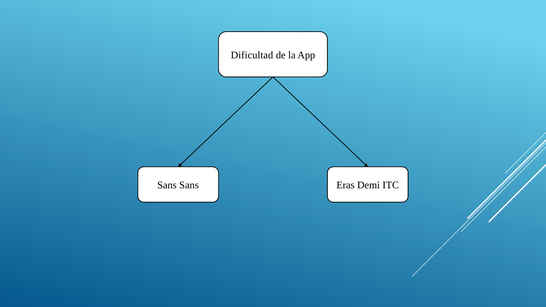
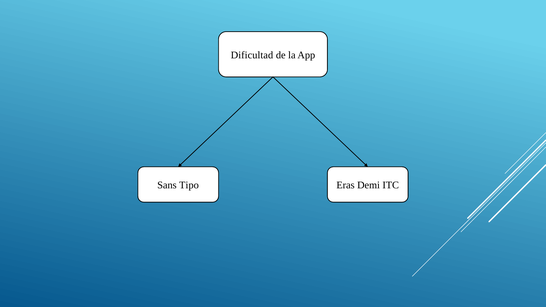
Sans Sans: Sans -> Tipo
